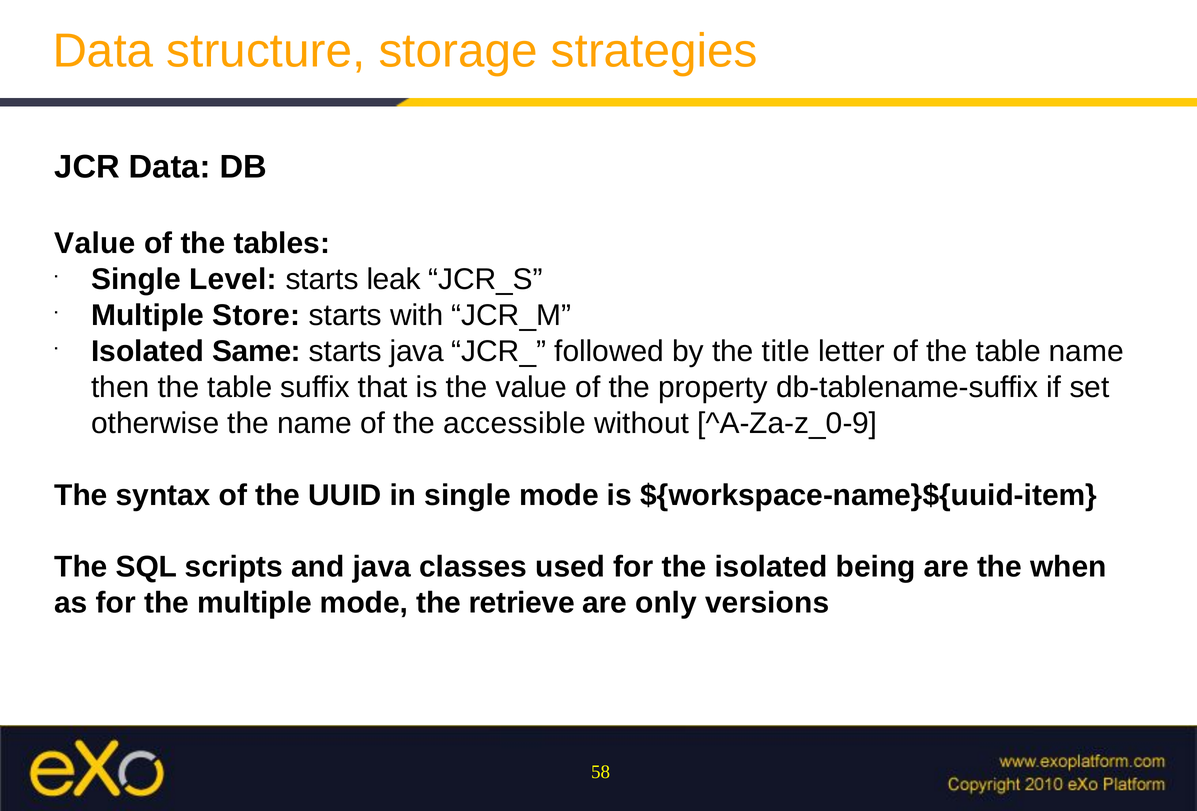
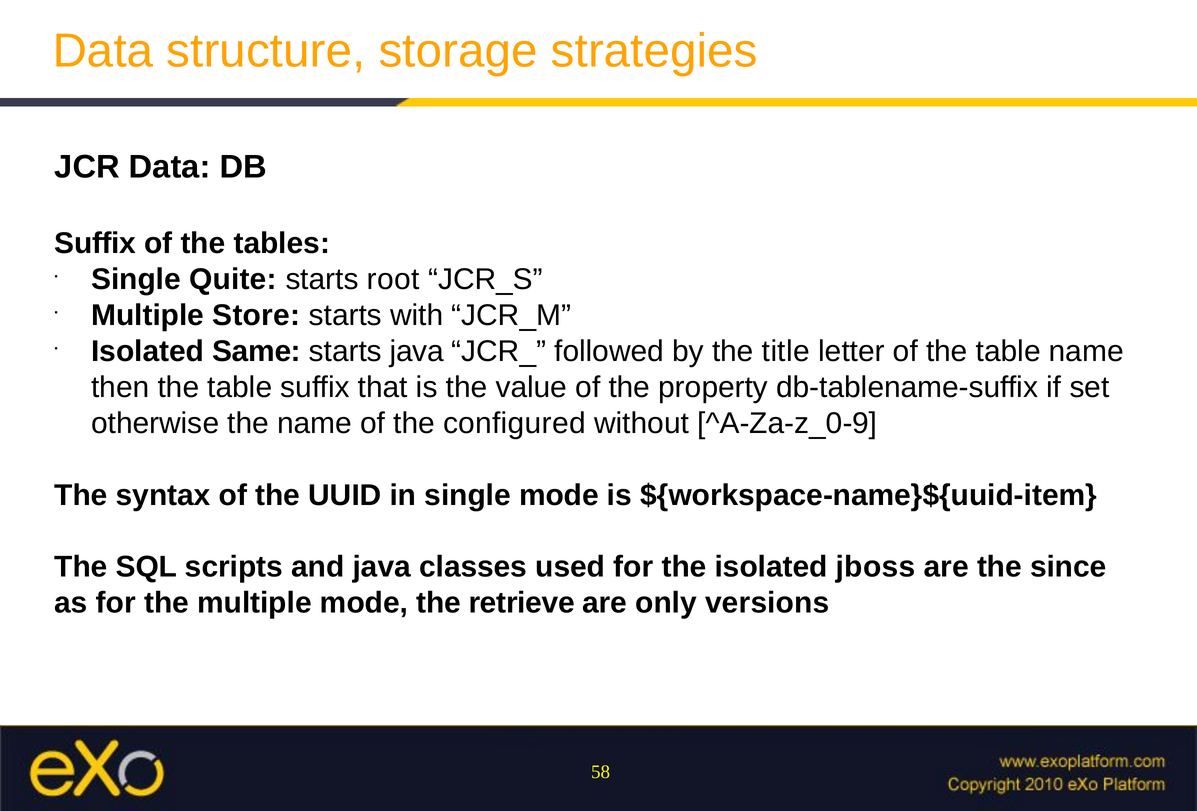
Value at (95, 243): Value -> Suffix
Level: Level -> Quite
leak: leak -> root
accessible: accessible -> configured
being: being -> jboss
when: when -> since
